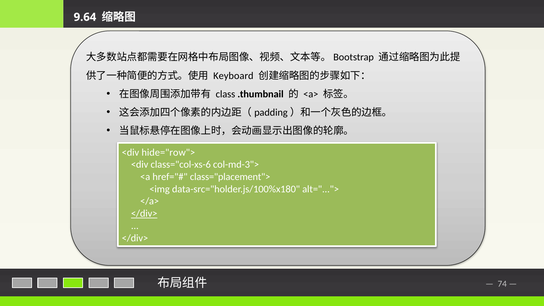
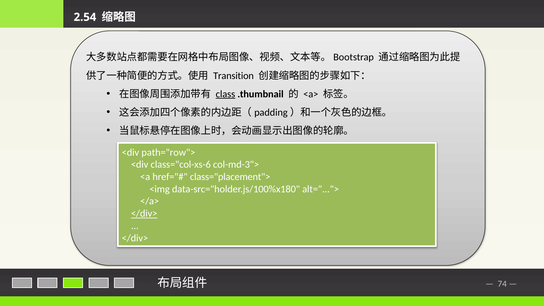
9.64: 9.64 -> 2.54
Keyboard: Keyboard -> Transition
class underline: none -> present
hide="row">: hide="row"> -> path="row">
